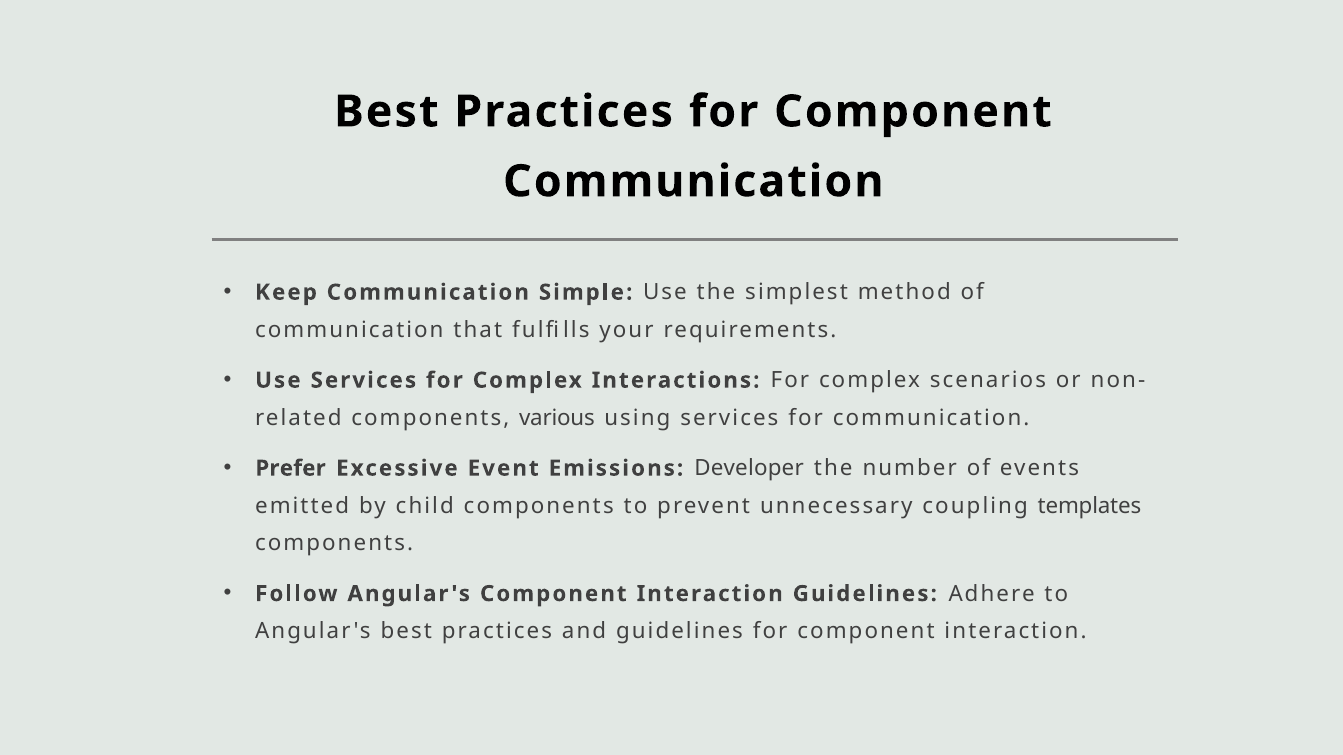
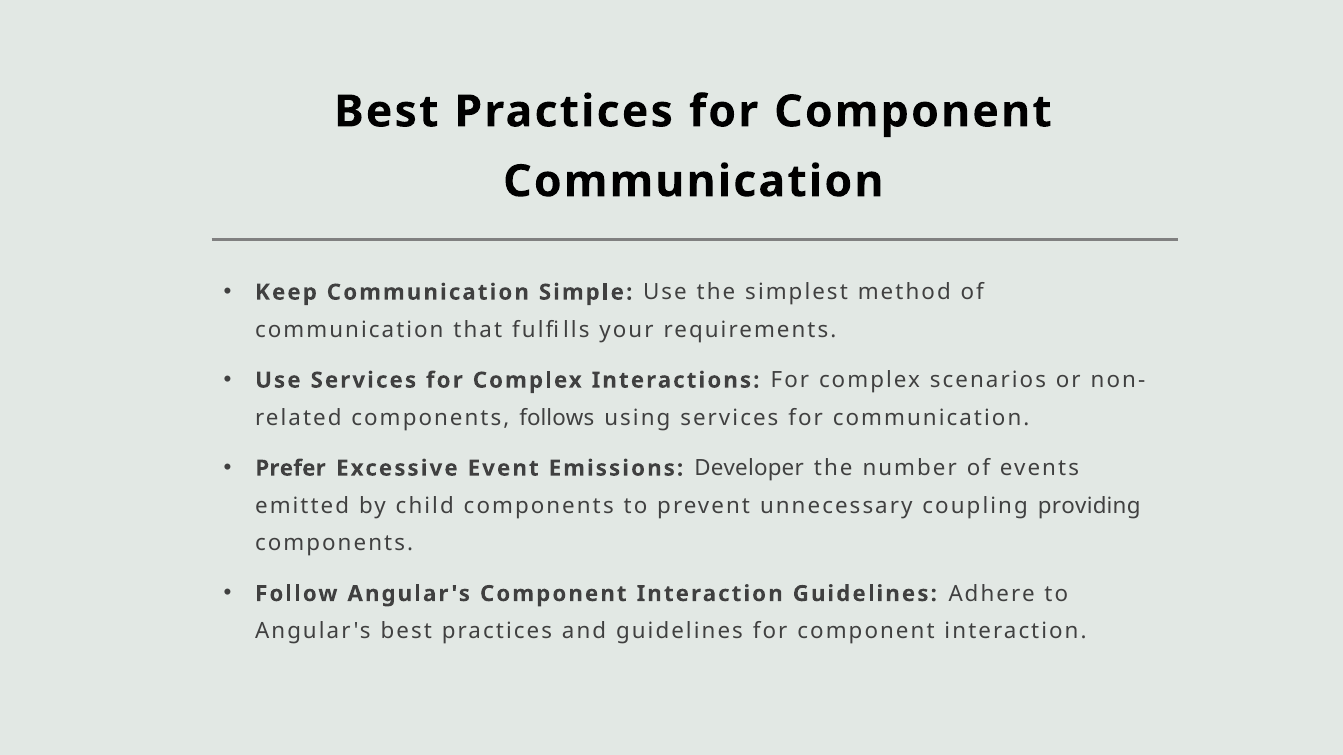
various: various -> follows
templates: templates -> providing
